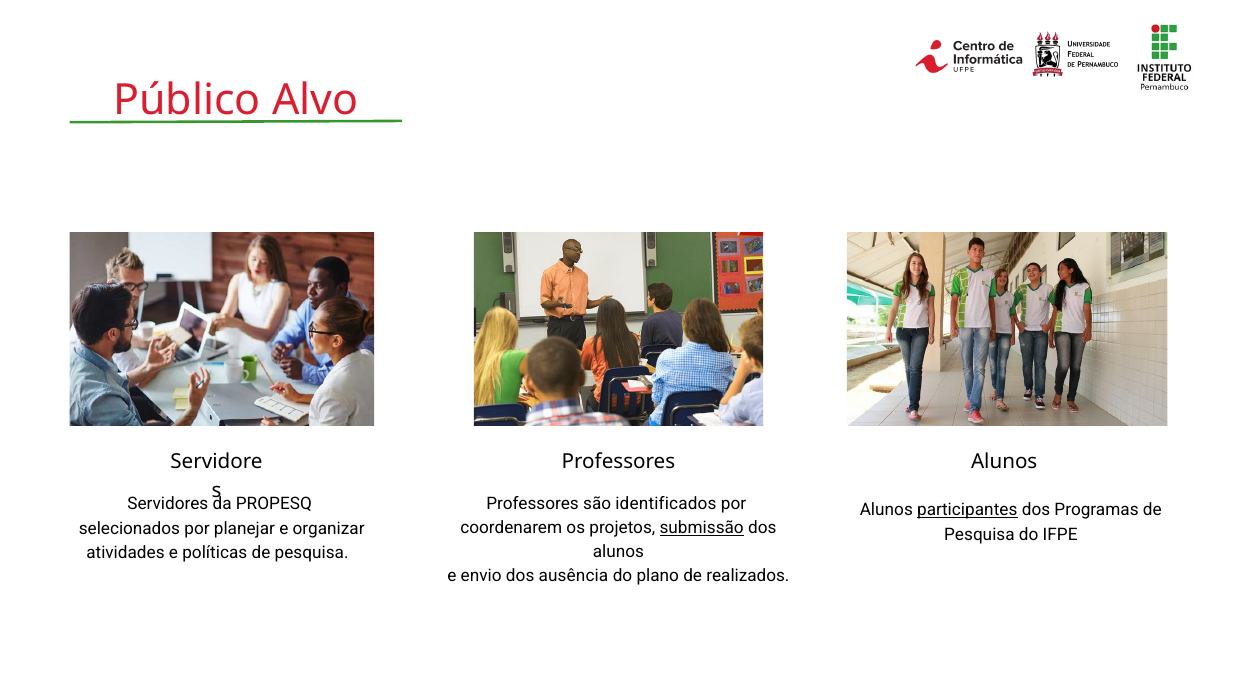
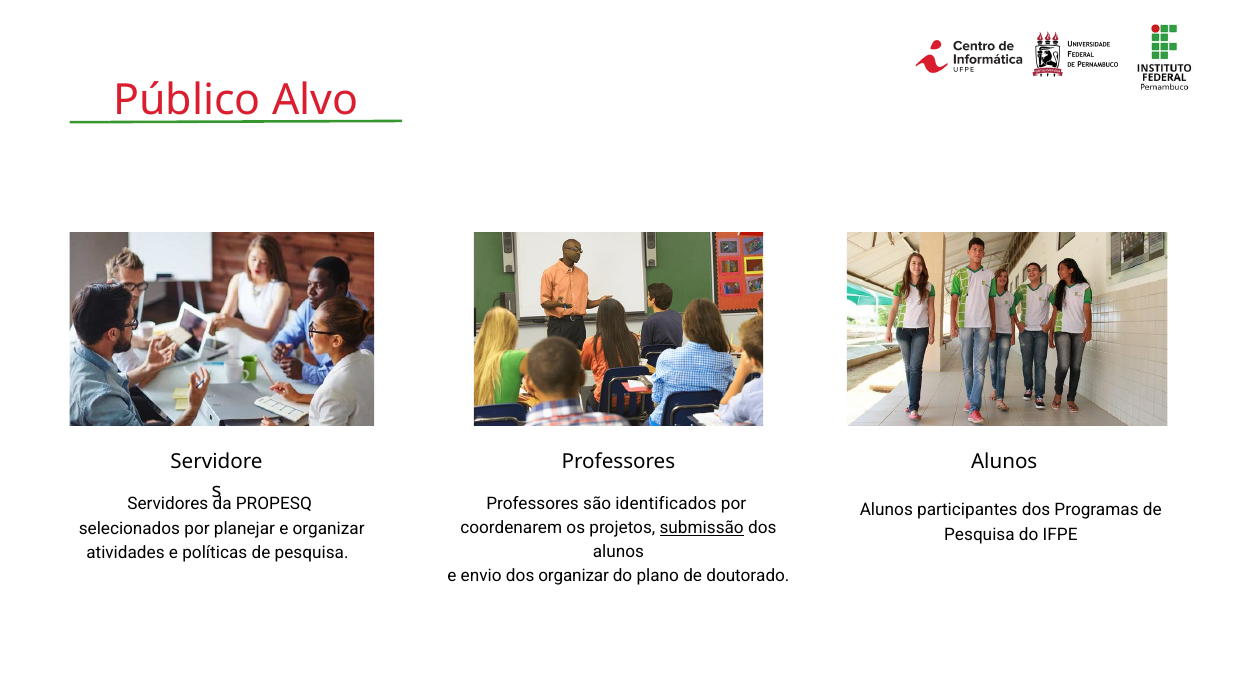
participantes underline: present -> none
dos ausência: ausência -> organizar
realizados: realizados -> doutorado
